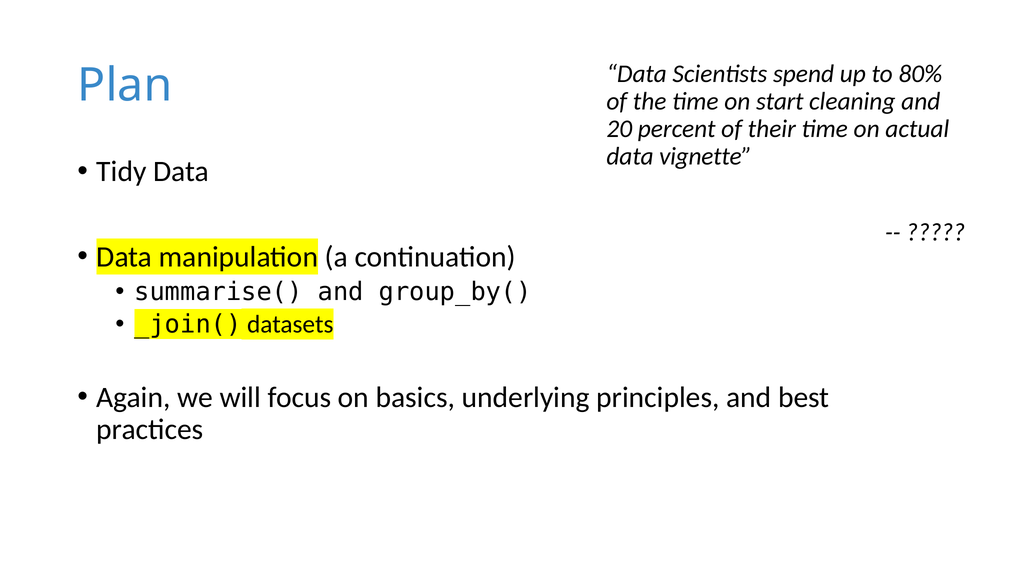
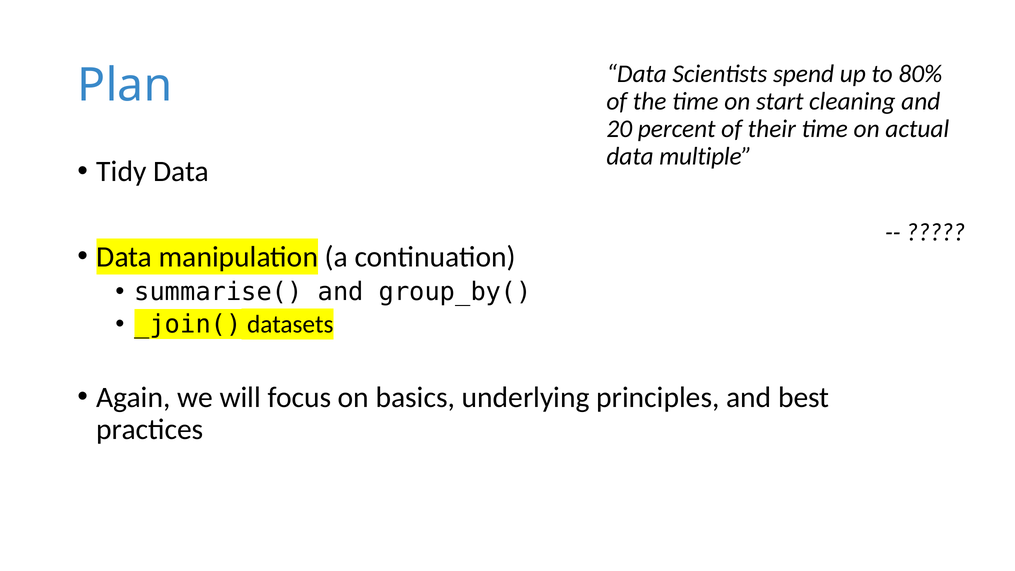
vignette: vignette -> multiple
